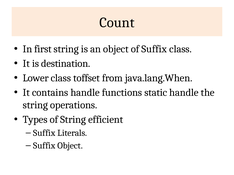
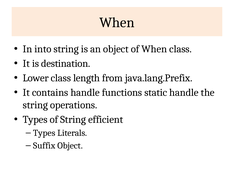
Count at (117, 23): Count -> When
first: first -> into
of Suffix: Suffix -> When
toffset: toffset -> length
java.lang.When: java.lang.When -> java.lang.Prefix
Suffix at (44, 133): Suffix -> Types
